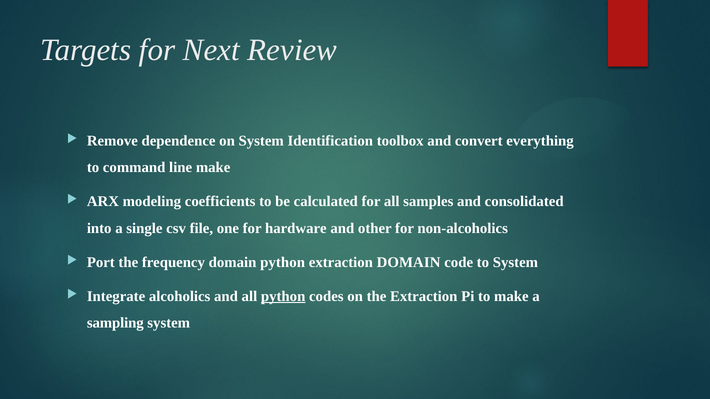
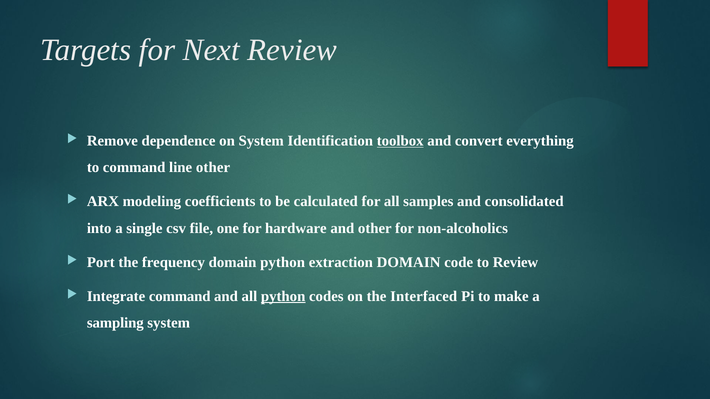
toolbox underline: none -> present
line make: make -> other
to System: System -> Review
Integrate alcoholics: alcoholics -> command
the Extraction: Extraction -> Interfaced
